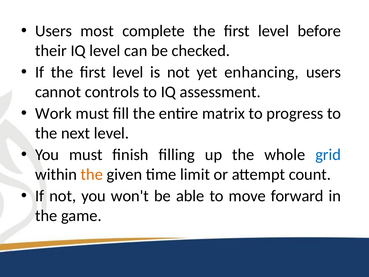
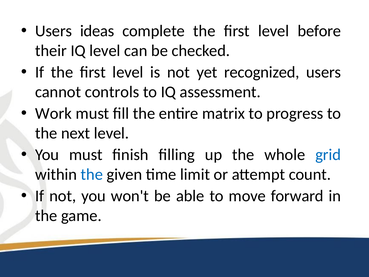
most: most -> ideas
enhancing: enhancing -> recognized
the at (92, 174) colour: orange -> blue
